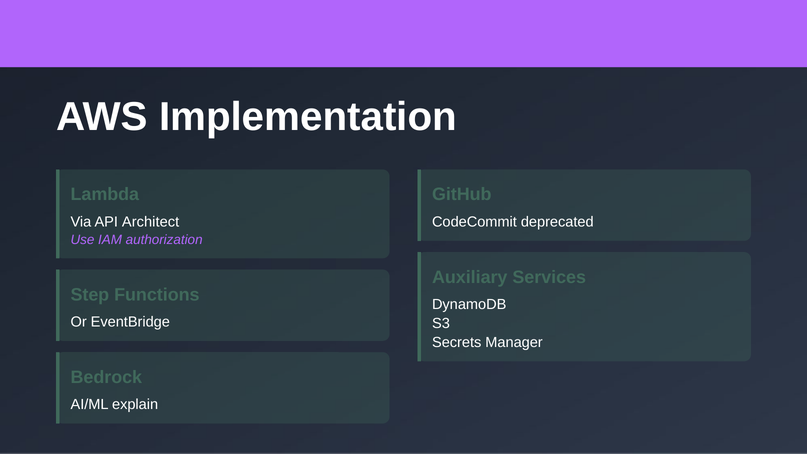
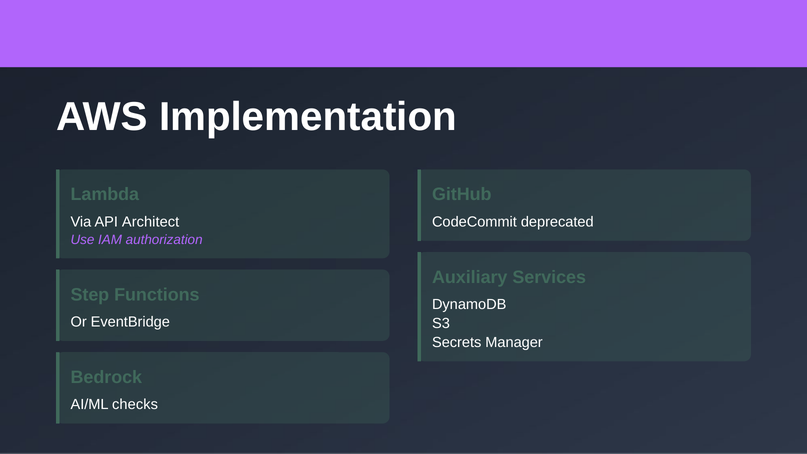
explain: explain -> checks
